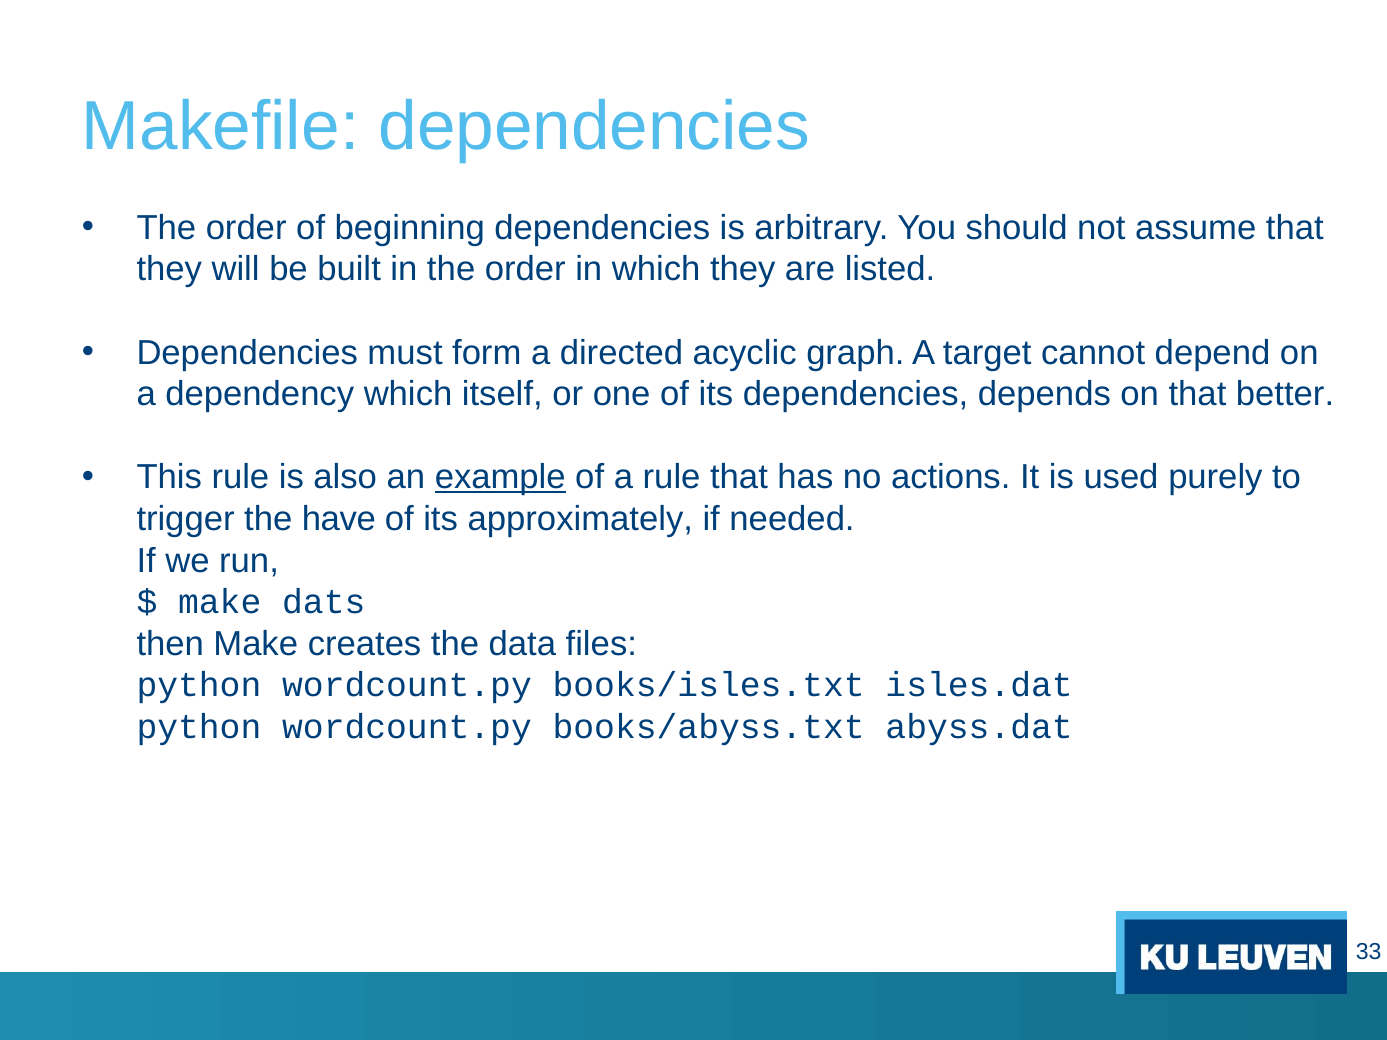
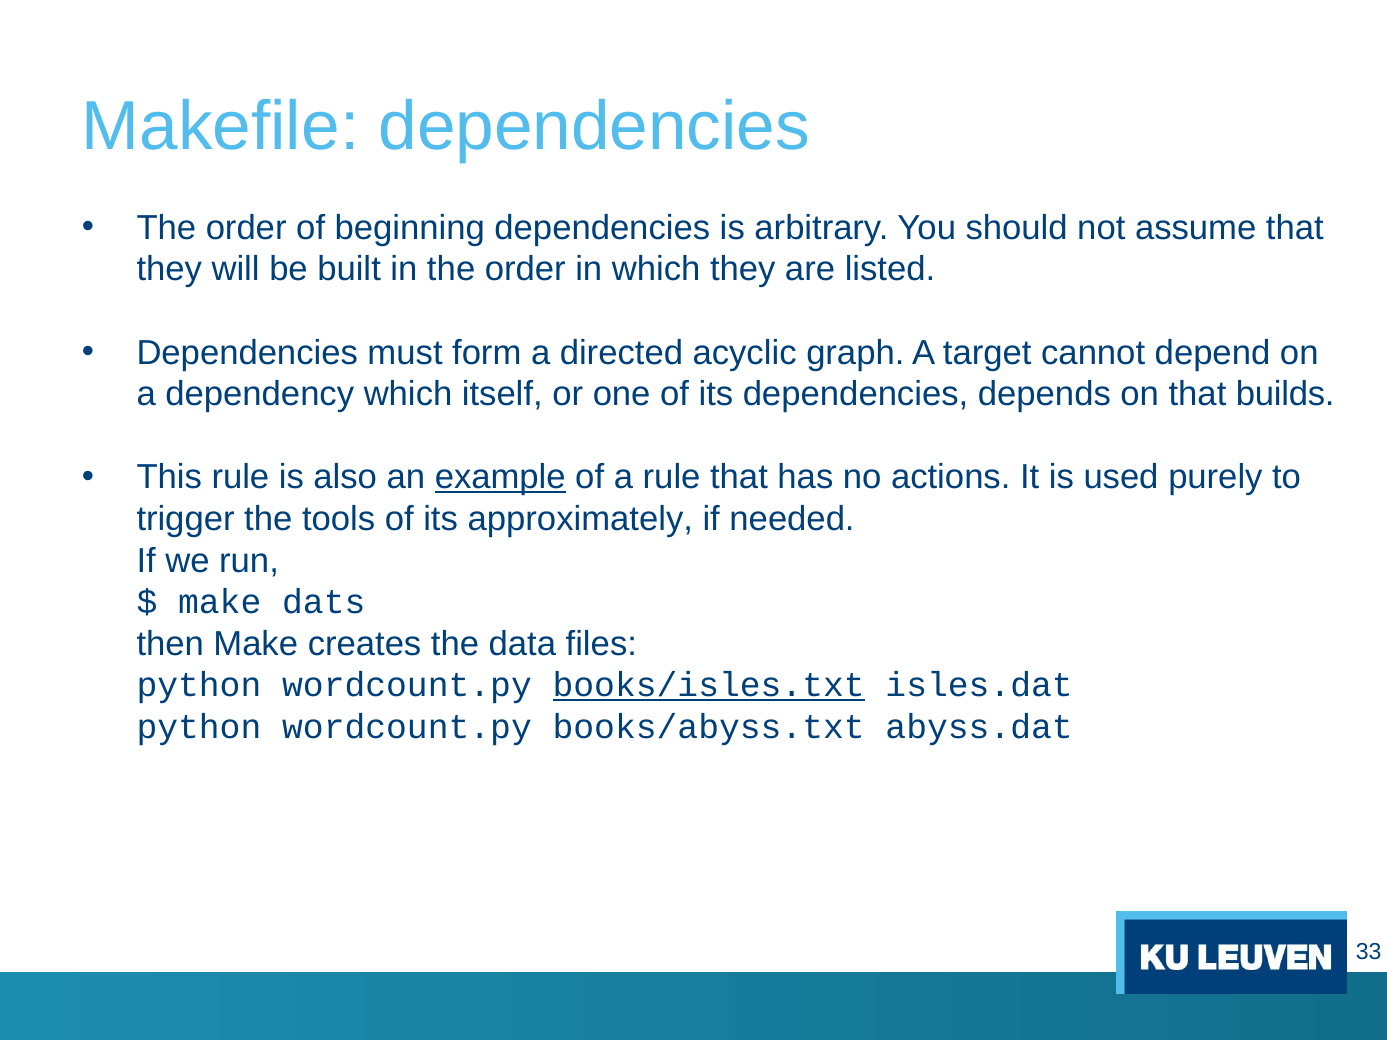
better: better -> builds
have: have -> tools
books/isles.txt underline: none -> present
